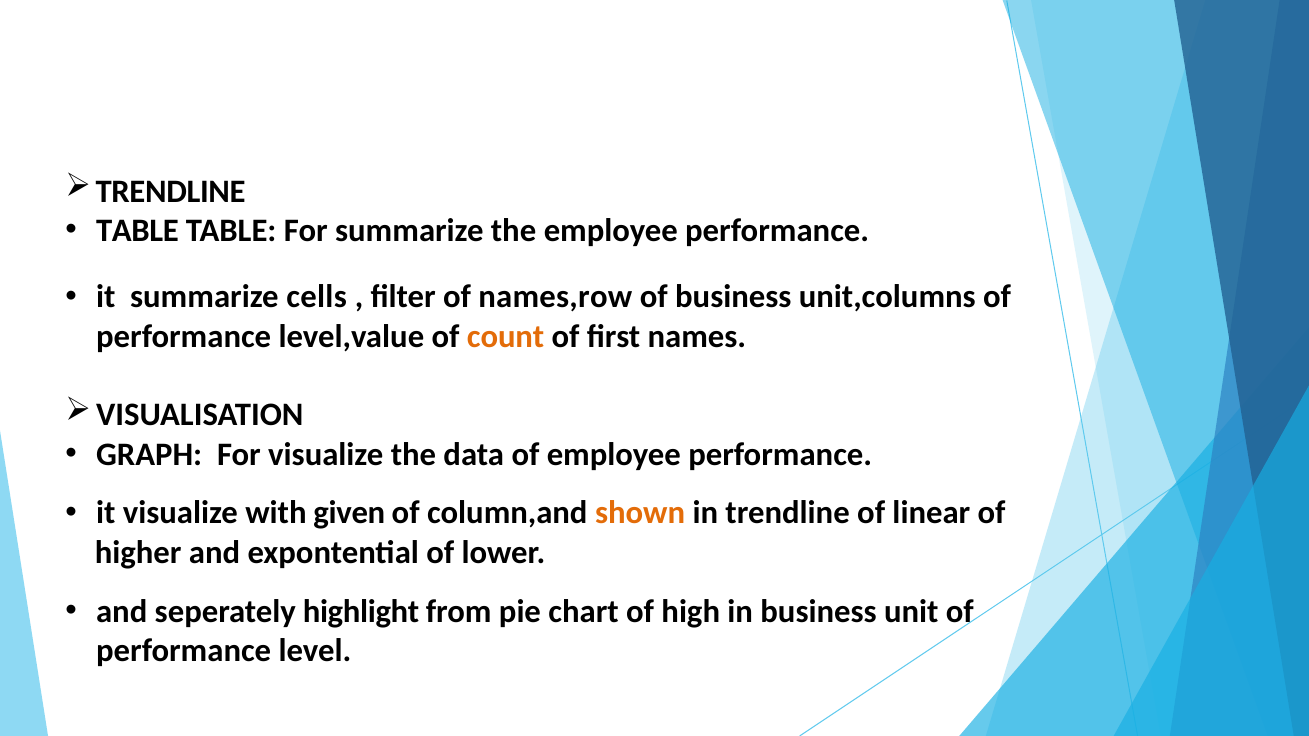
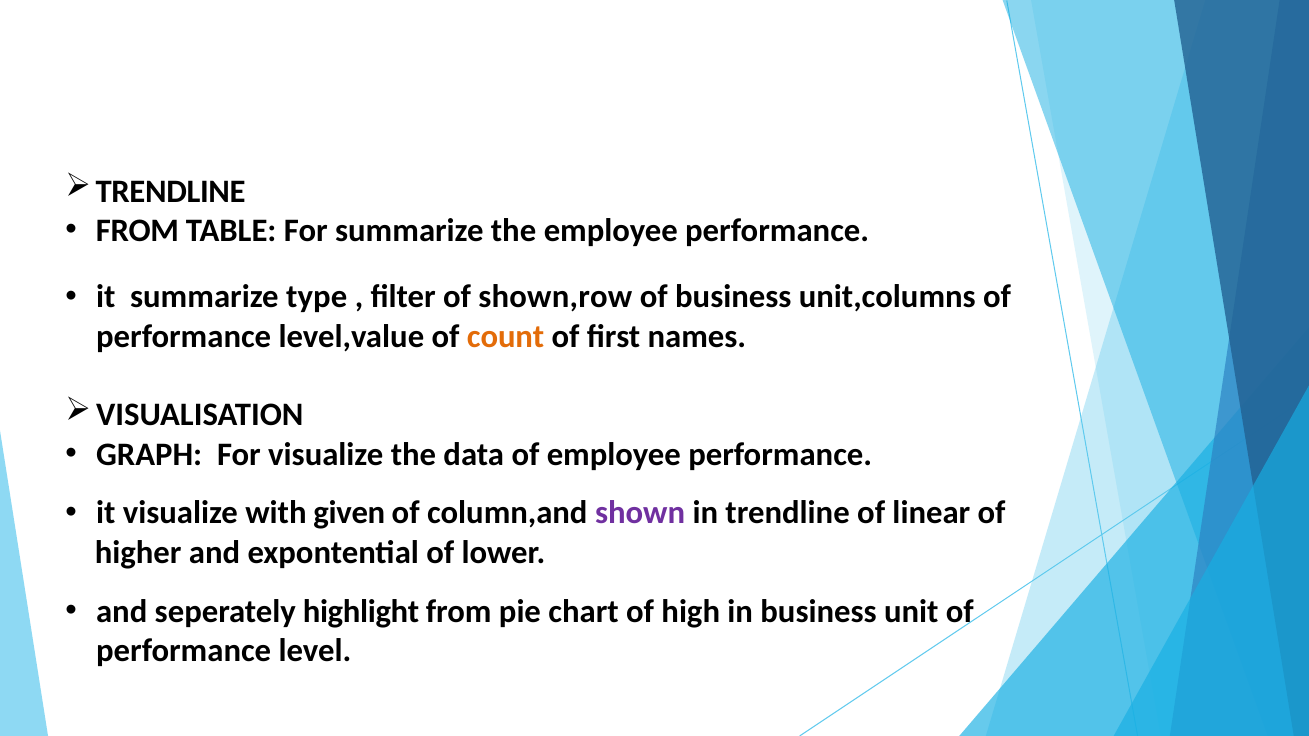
TABLE at (137, 231): TABLE -> FROM
cells: cells -> type
names,row: names,row -> shown,row
shown colour: orange -> purple
